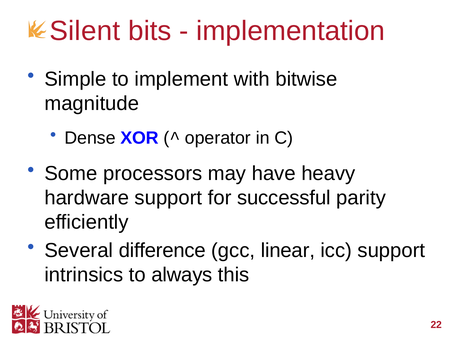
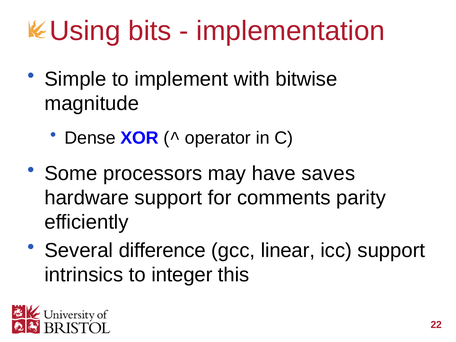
Silent: Silent -> Using
heavy: heavy -> saves
successful: successful -> comments
always: always -> integer
